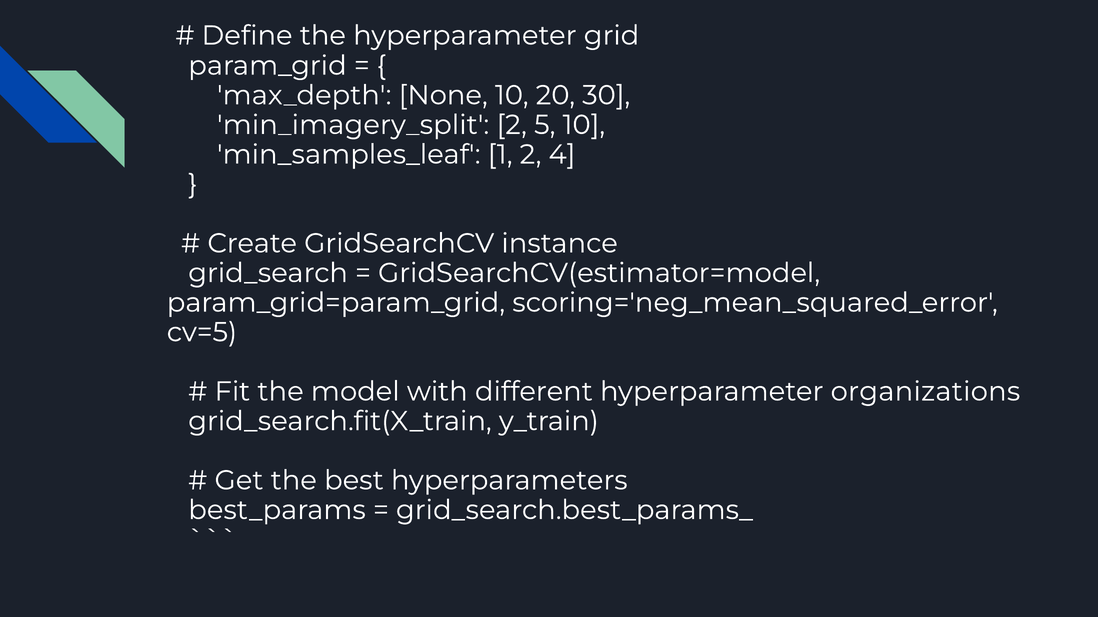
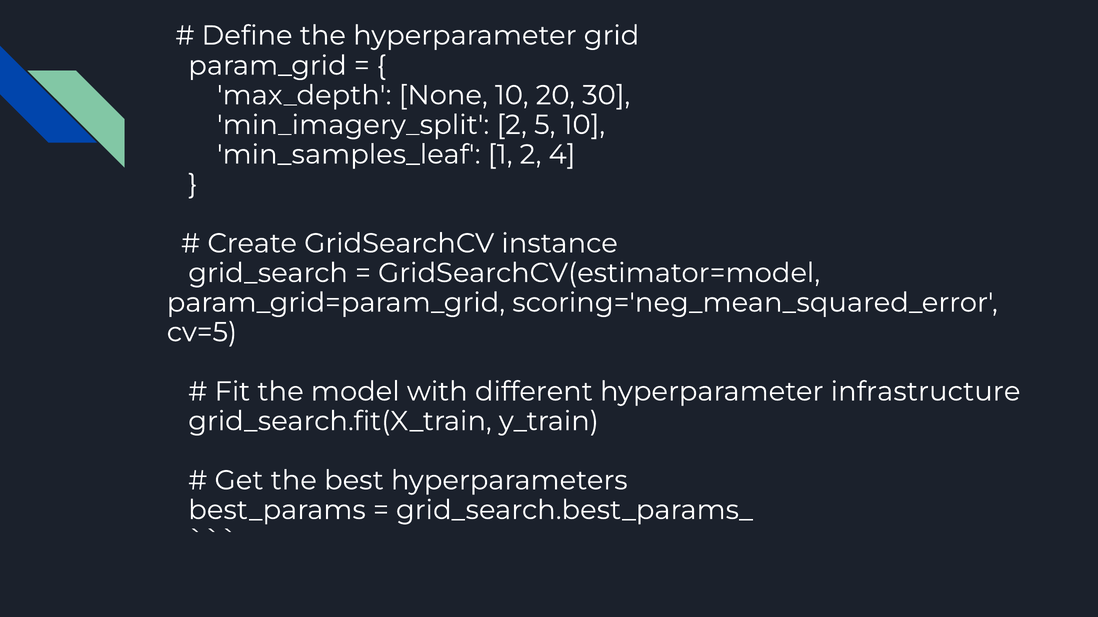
organizations: organizations -> infrastructure
